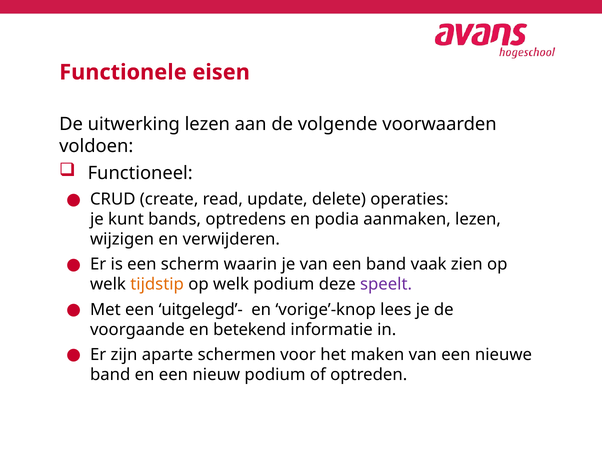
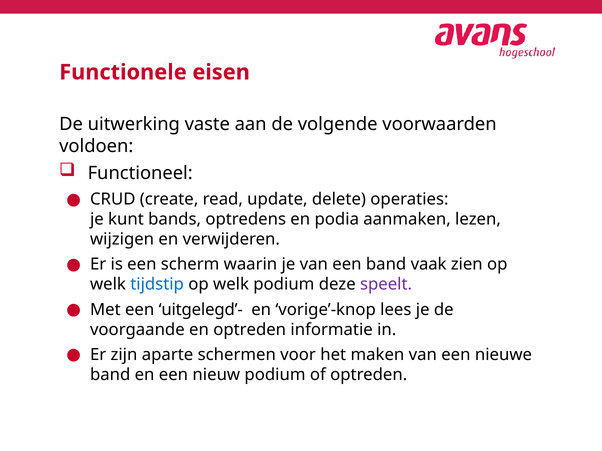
uitwerking lezen: lezen -> vaste
tijdstip colour: orange -> blue
en betekend: betekend -> optreden
